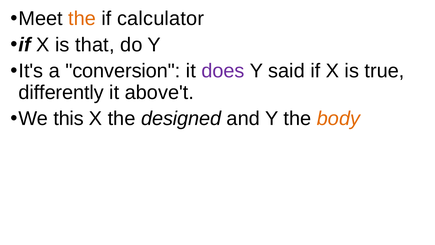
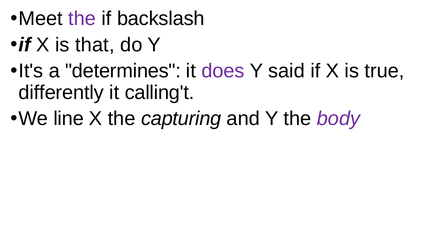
the at (82, 19) colour: orange -> purple
calculator: calculator -> backslash
conversion: conversion -> determines
above't: above't -> calling't
this: this -> line
designed: designed -> capturing
body colour: orange -> purple
